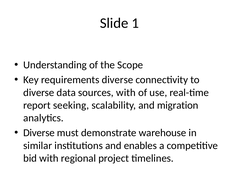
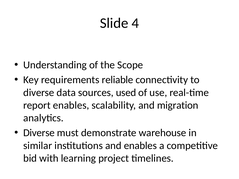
1: 1 -> 4
requirements diverse: diverse -> reliable
sources with: with -> used
report seeking: seeking -> enables
regional: regional -> learning
